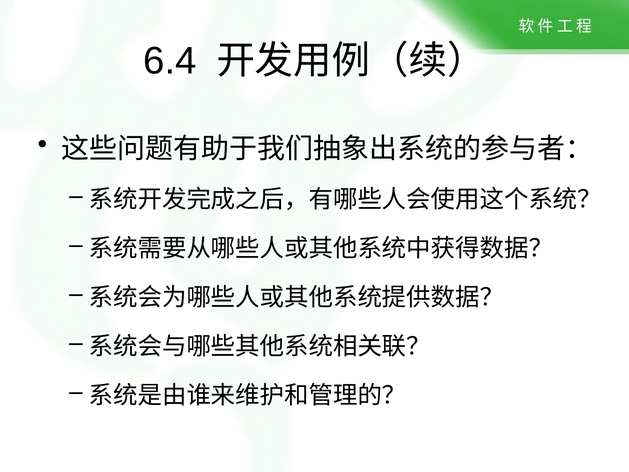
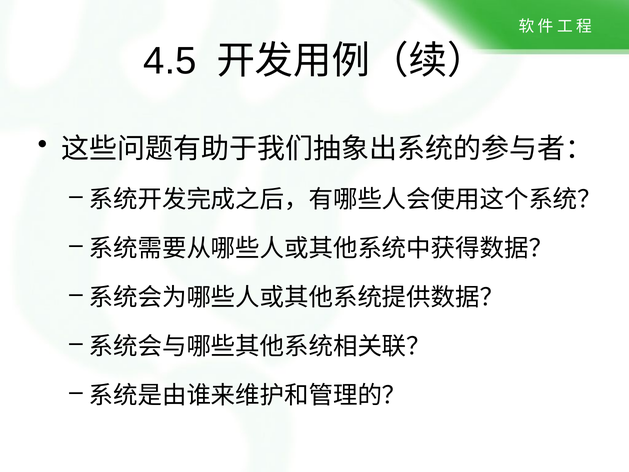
6.4: 6.4 -> 4.5
